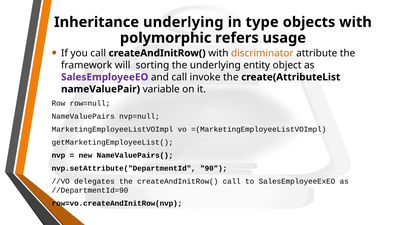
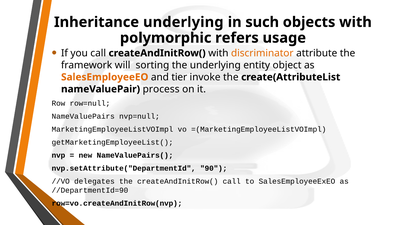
type: type -> such
SalesEmployeeEO colour: purple -> orange
and call: call -> tier
variable: variable -> process
